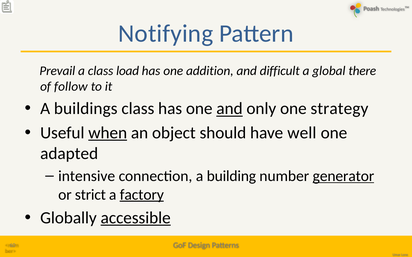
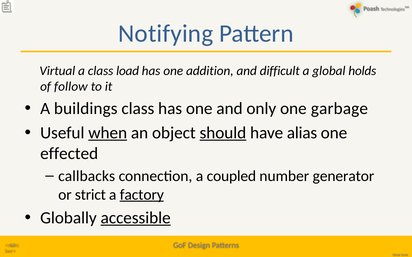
Prevail: Prevail -> Virtual
there: there -> holds
and at (230, 109) underline: present -> none
strategy: strategy -> garbage
should underline: none -> present
well: well -> alias
adapted: adapted -> effected
intensive: intensive -> callbacks
building: building -> coupled
generator underline: present -> none
